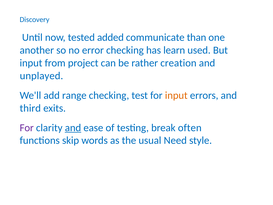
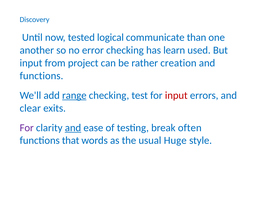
added: added -> logical
unplayed at (41, 76): unplayed -> functions
range underline: none -> present
input at (176, 95) colour: orange -> red
third: third -> clear
skip: skip -> that
Need: Need -> Huge
